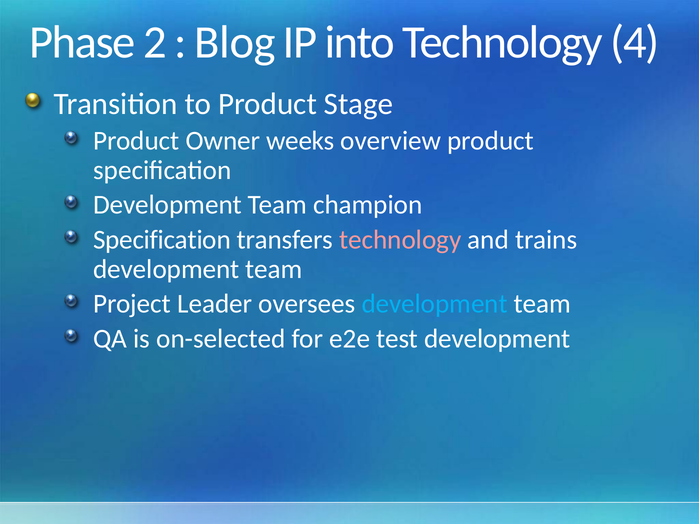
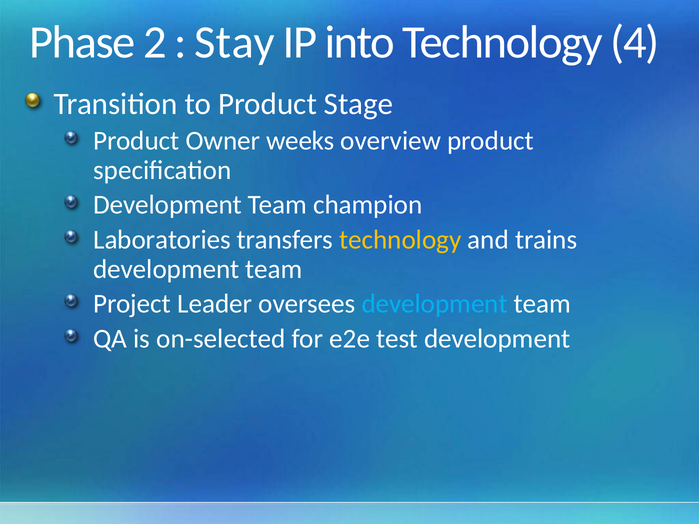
Blog: Blog -> Stay
Specification at (162, 240): Specification -> Laboratories
technology at (400, 240) colour: pink -> yellow
